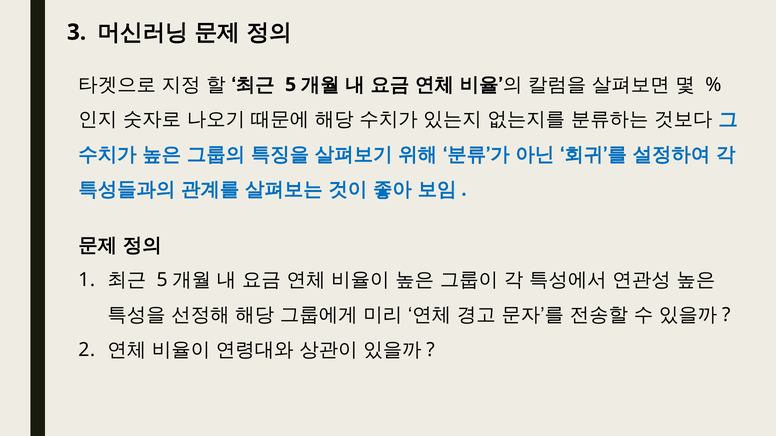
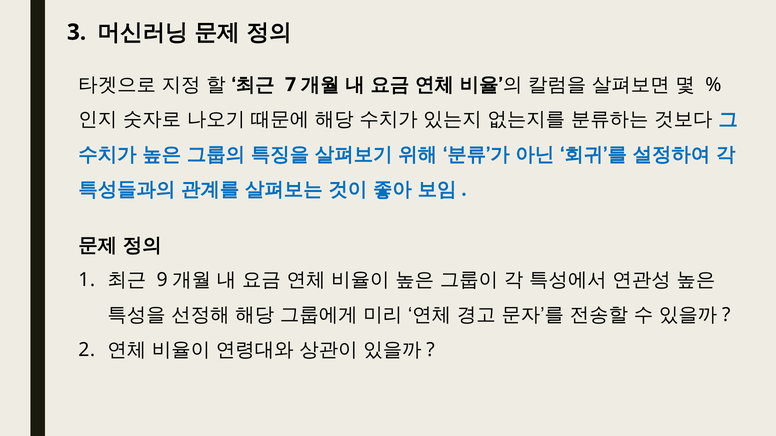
5 at (291, 85): 5 -> 7
5 at (162, 280): 5 -> 9
